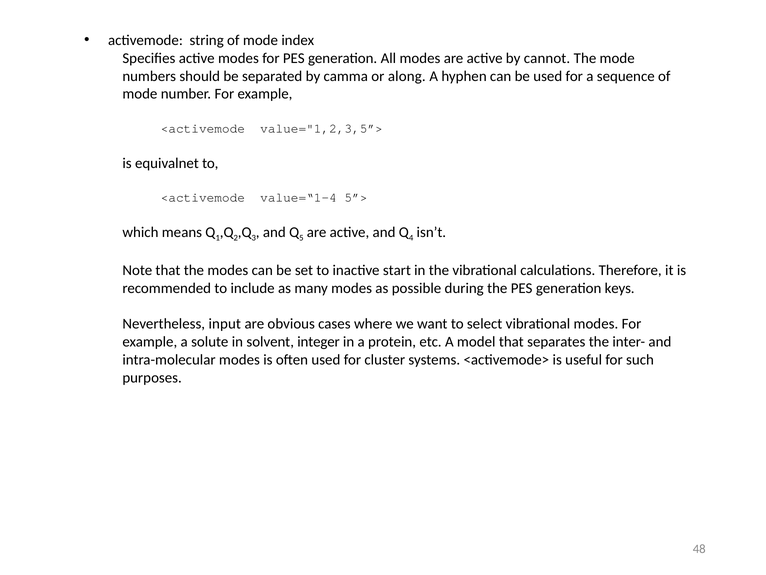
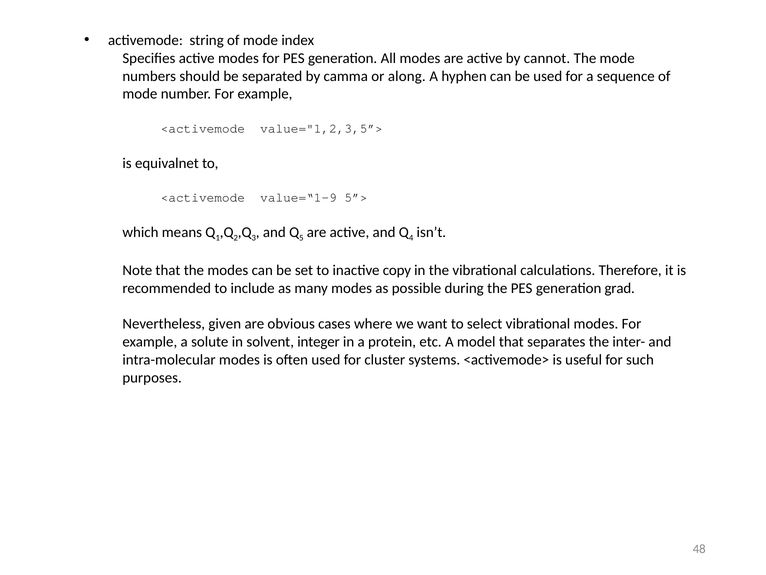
value=“1-4: value=“1-4 -> value=“1-9
start: start -> copy
keys: keys -> grad
input: input -> given
